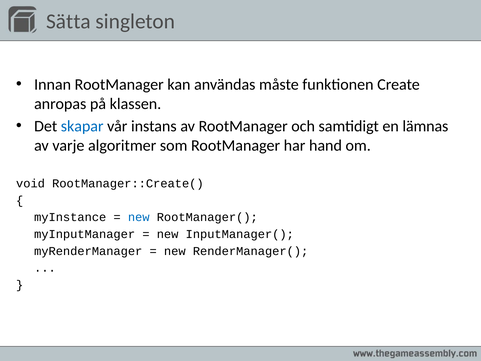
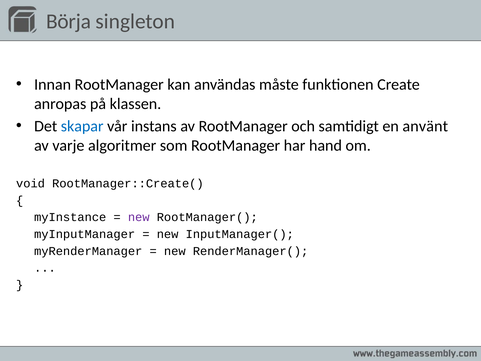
Sätta: Sätta -> Börja
lämnas: lämnas -> använt
new at (139, 217) colour: blue -> purple
